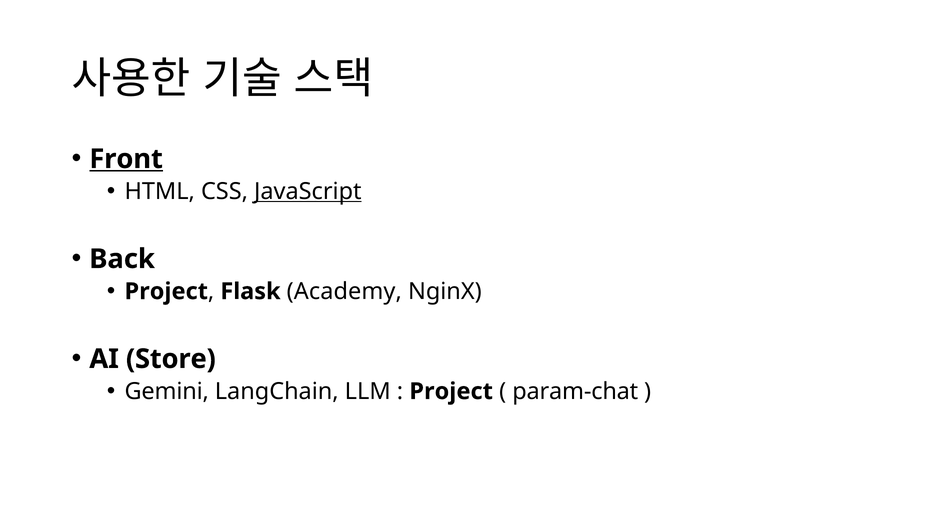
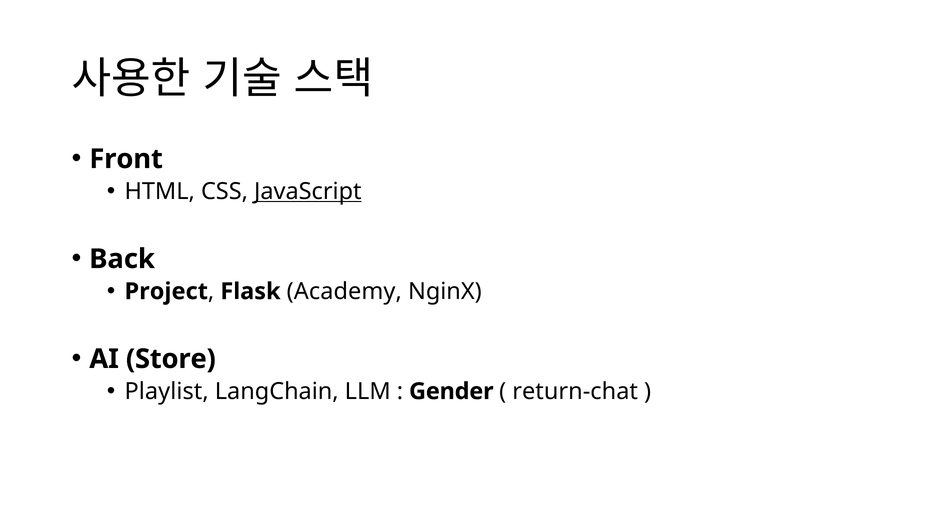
Front underline: present -> none
Gemini: Gemini -> Playlist
Project at (451, 391): Project -> Gender
param-chat: param-chat -> return-chat
